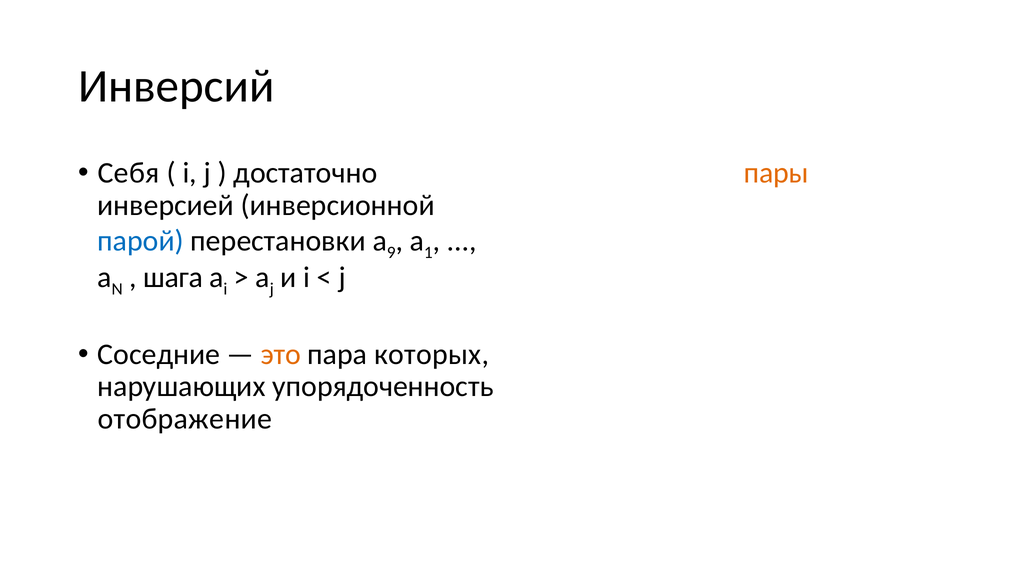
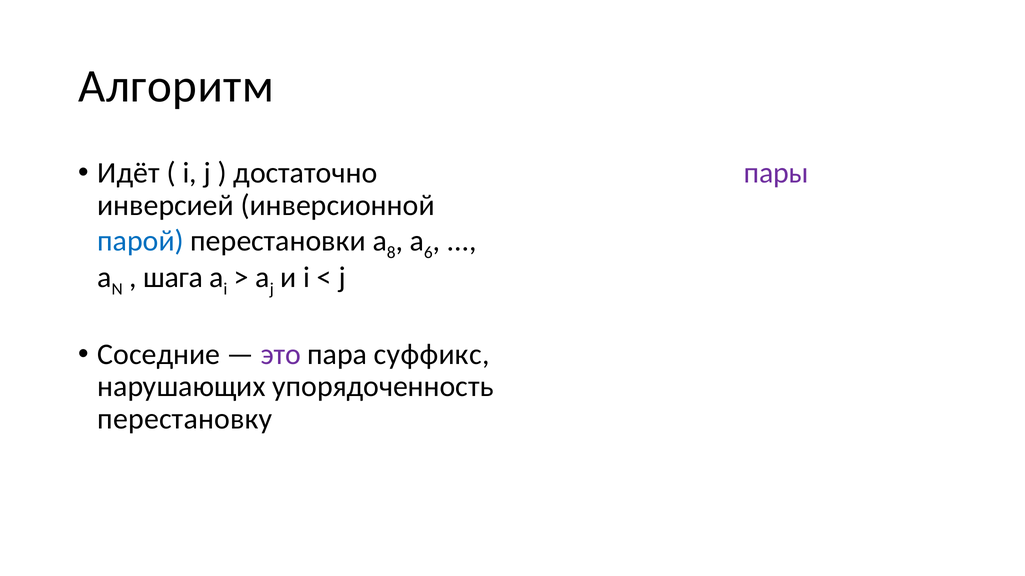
Инверсий: Инверсий -> Алгоритм
Себя: Себя -> Идёт
пары colour: orange -> purple
9: 9 -> 8
1 at (428, 253): 1 -> 6
это colour: orange -> purple
которых: которых -> суффикс
отображение: отображение -> перестановку
